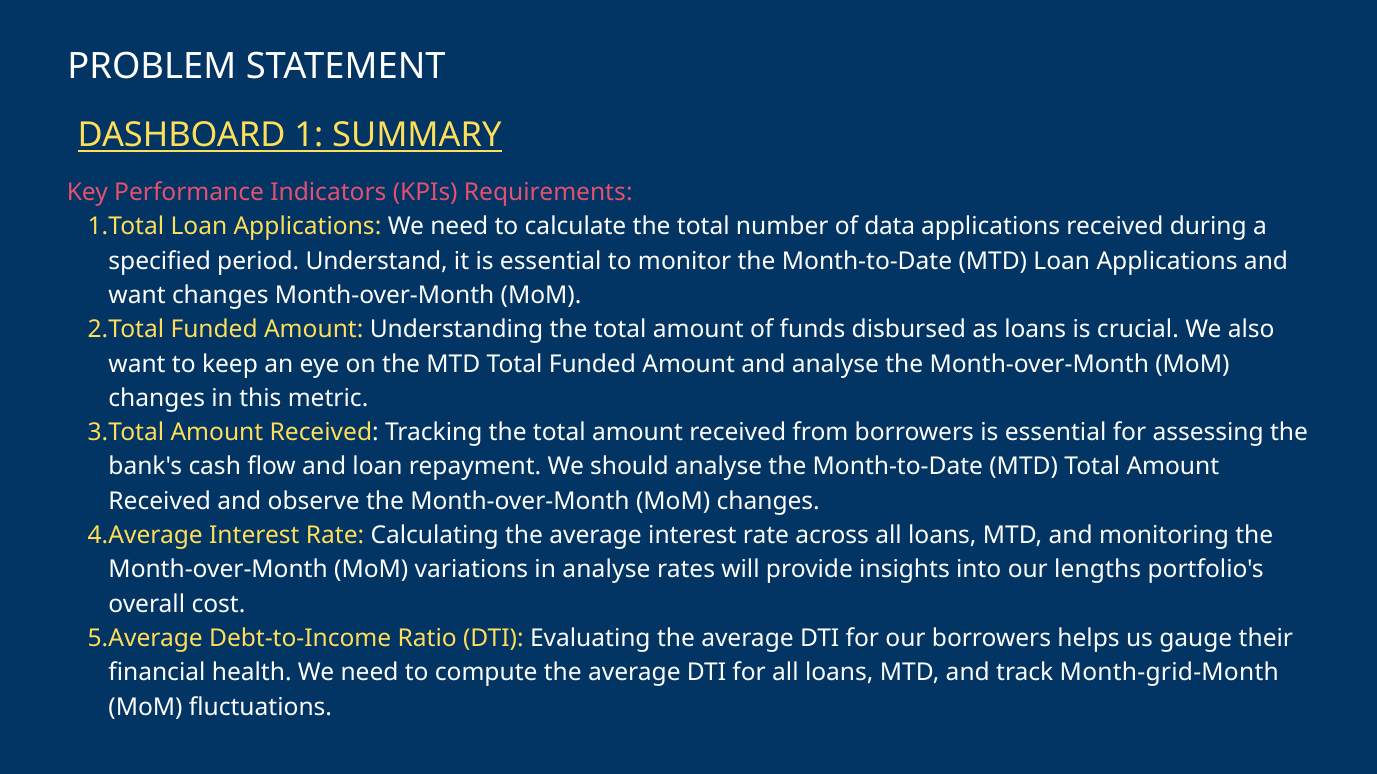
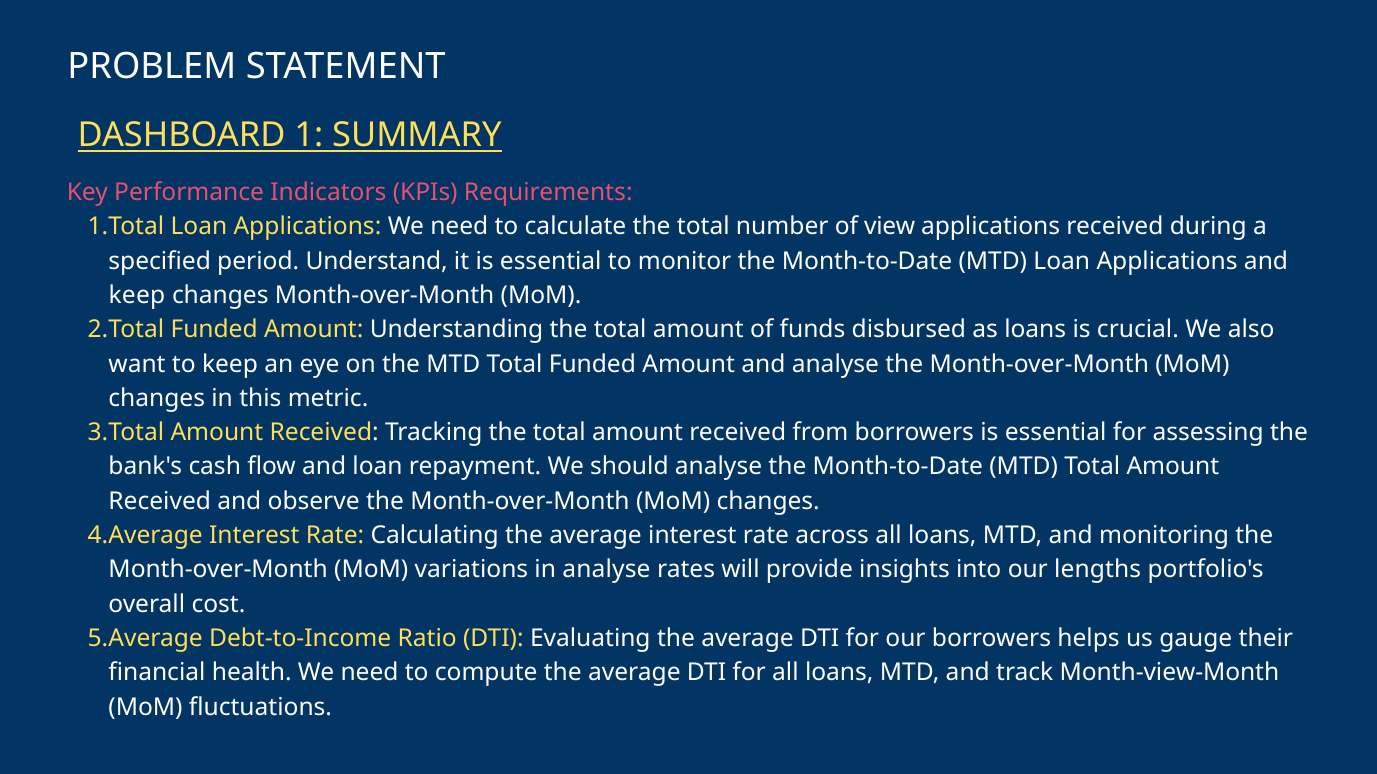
data: data -> view
want at (137, 296): want -> keep
Month-grid-Month: Month-grid-Month -> Month-view-Month
